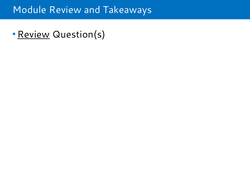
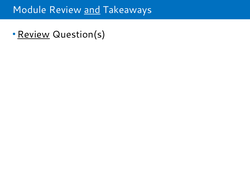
and underline: none -> present
